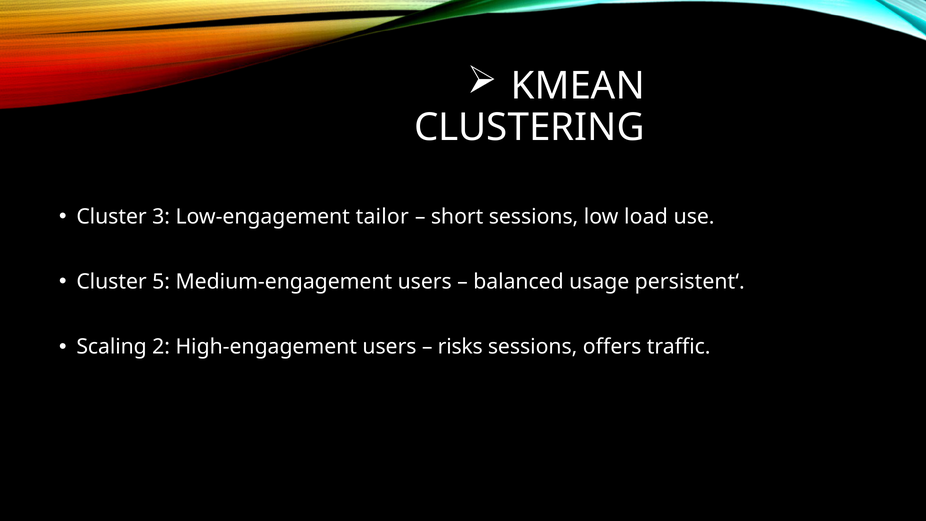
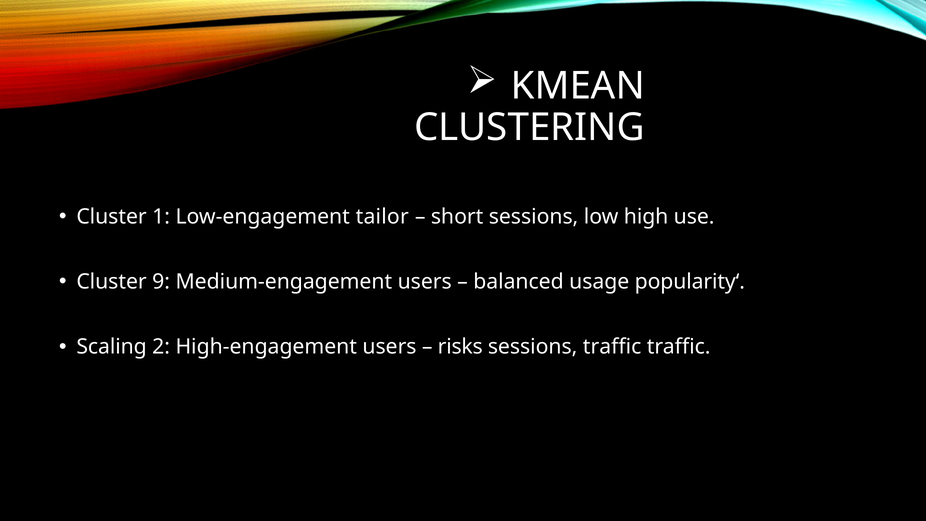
3: 3 -> 1
load: load -> high
5: 5 -> 9
persistent‘: persistent‘ -> popularity‘
sessions offers: offers -> traffic
